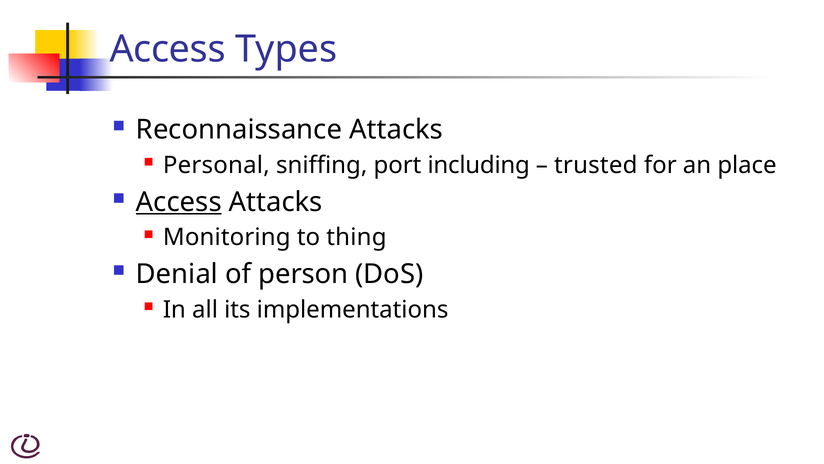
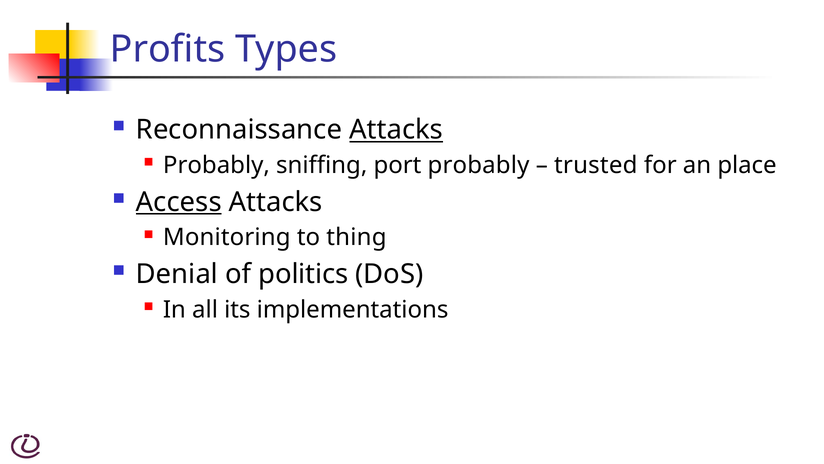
Access at (168, 49): Access -> Profits
Attacks at (396, 130) underline: none -> present
Personal at (216, 165): Personal -> Probably
port including: including -> probably
person: person -> politics
